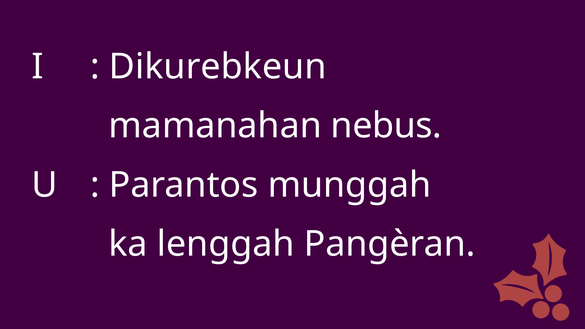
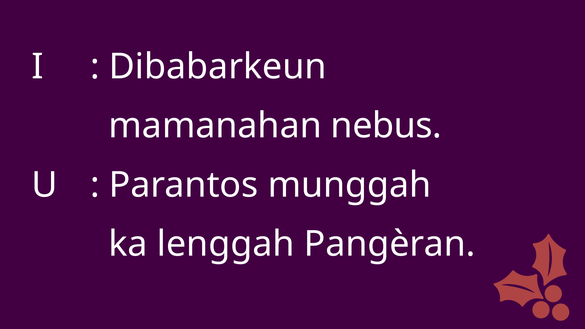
Dikurebkeun: Dikurebkeun -> Dibabarkeun
